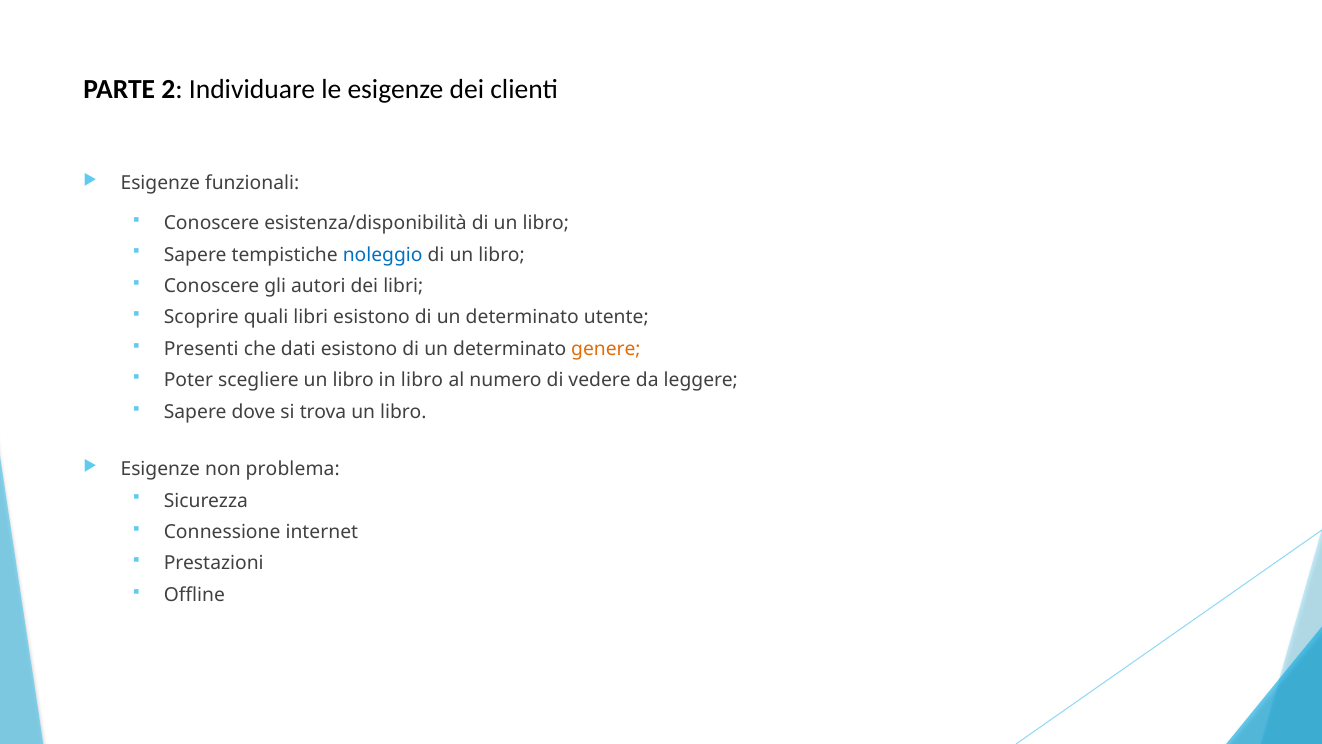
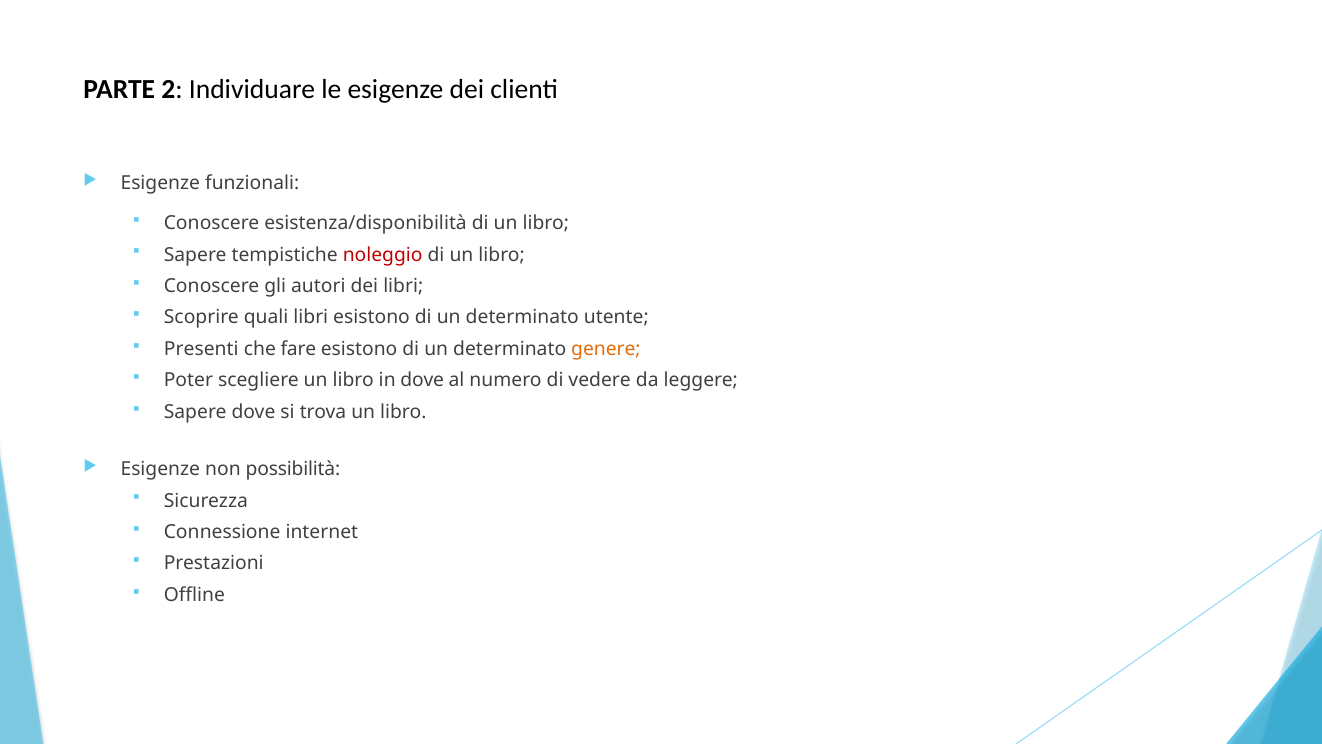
noleggio colour: blue -> red
dati: dati -> fare
in libro: libro -> dove
problema: problema -> possibilità
